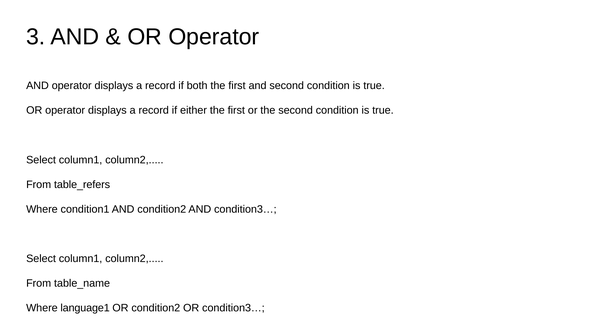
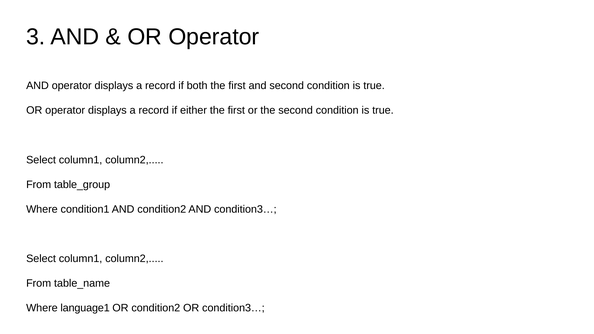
table_refers: table_refers -> table_group
